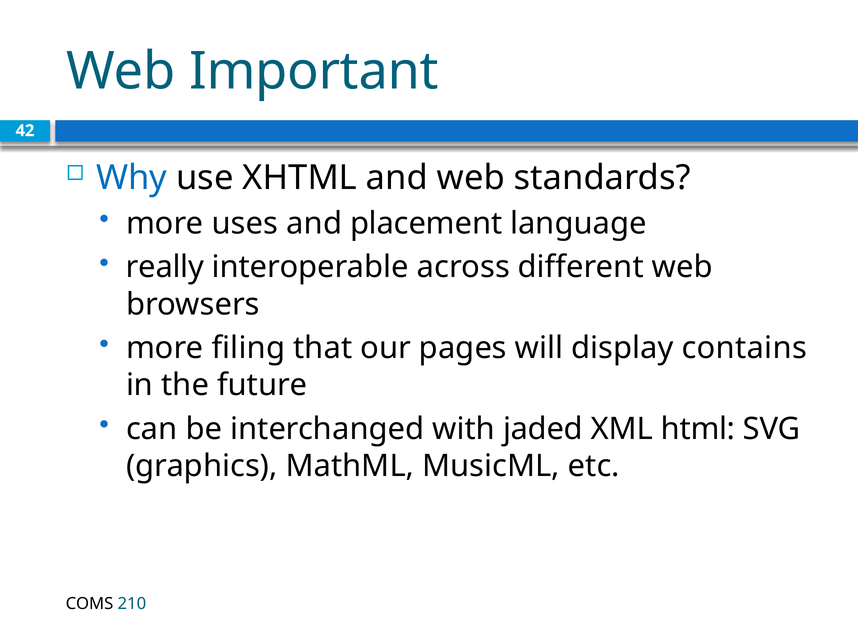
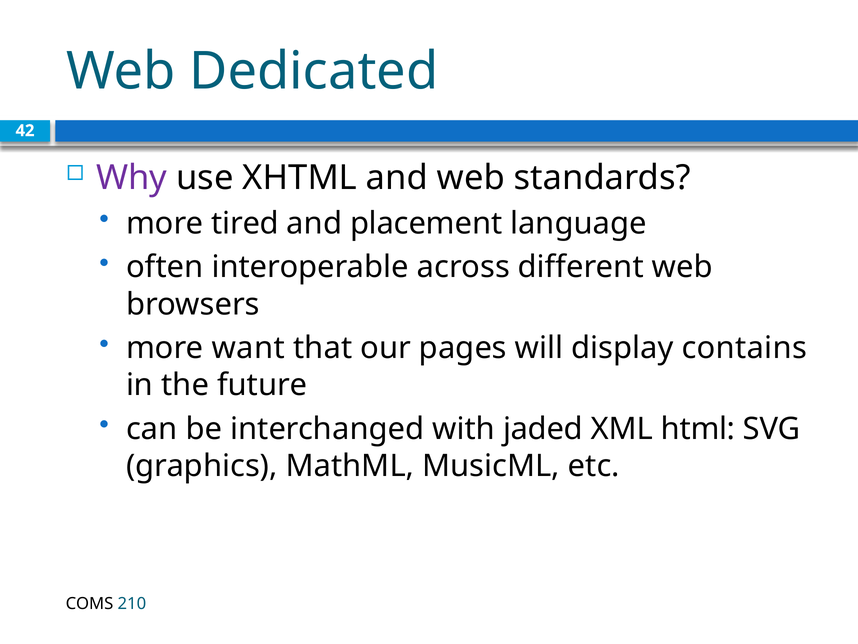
Important: Important -> Dedicated
Why colour: blue -> purple
uses: uses -> tired
really: really -> often
filing: filing -> want
